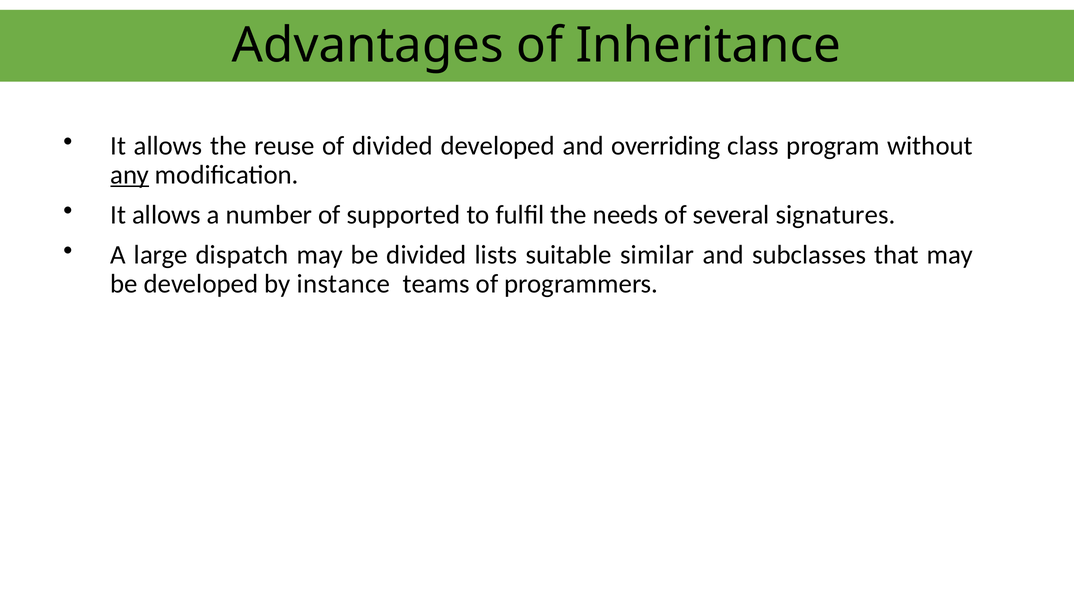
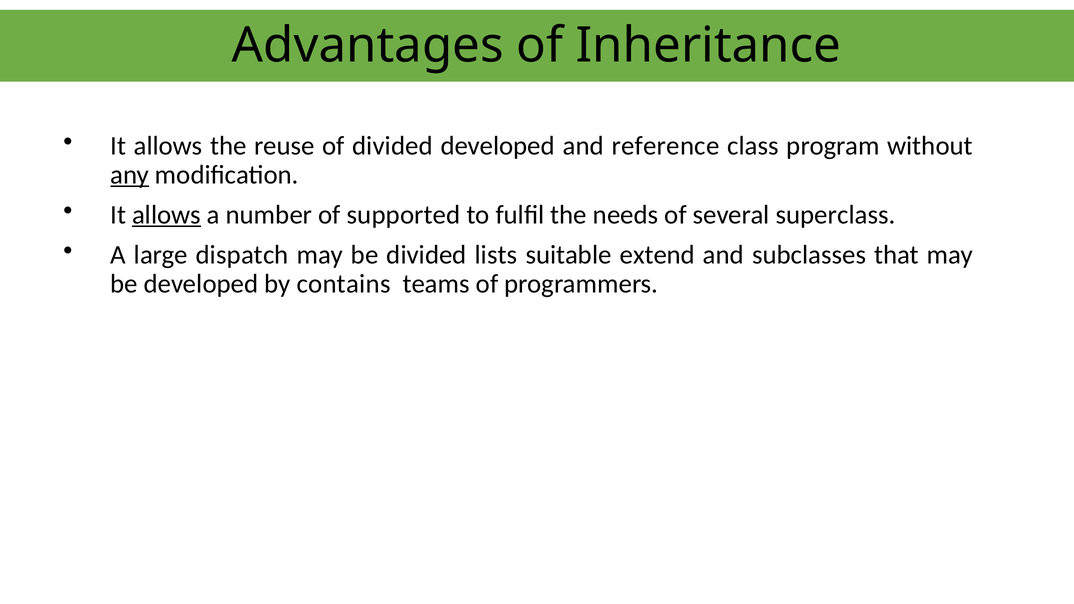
overriding: overriding -> reference
allows at (166, 215) underline: none -> present
signatures: signatures -> superclass
similar: similar -> extend
instance: instance -> contains
